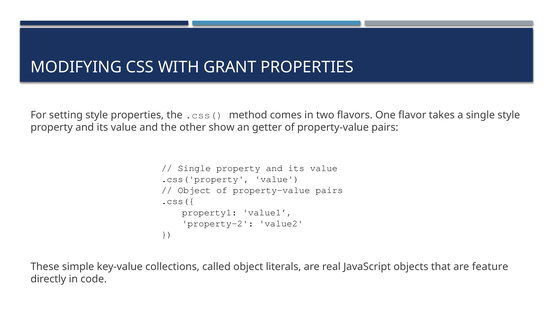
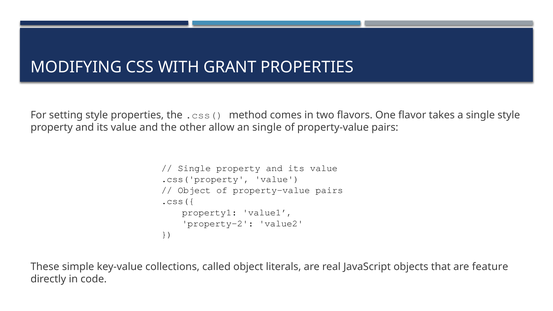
show: show -> allow
an getter: getter -> single
